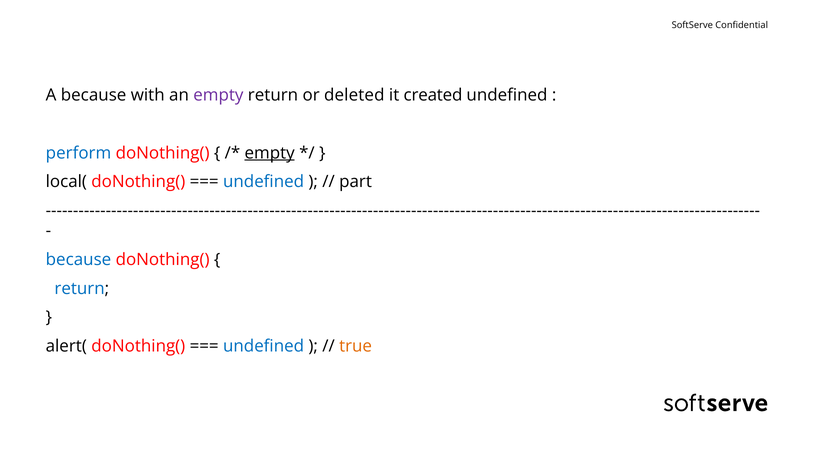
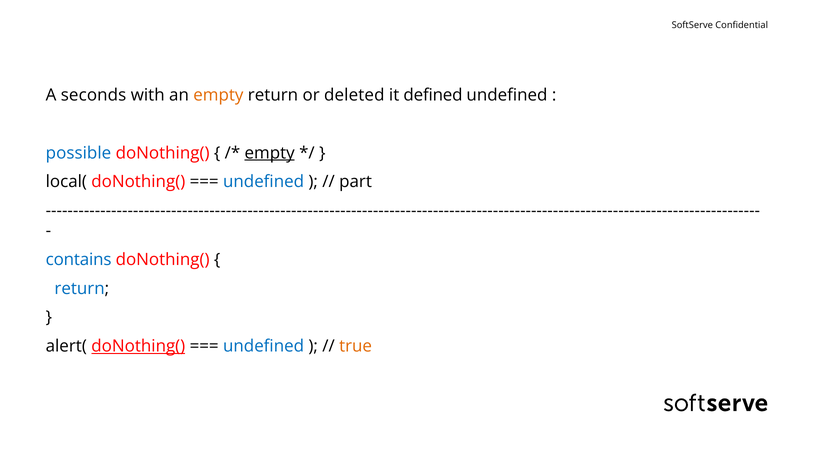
A because: because -> seconds
empty at (218, 95) colour: purple -> orange
created: created -> defined
perform: perform -> possible
because at (78, 260): because -> contains
doNothing( at (138, 346) underline: none -> present
